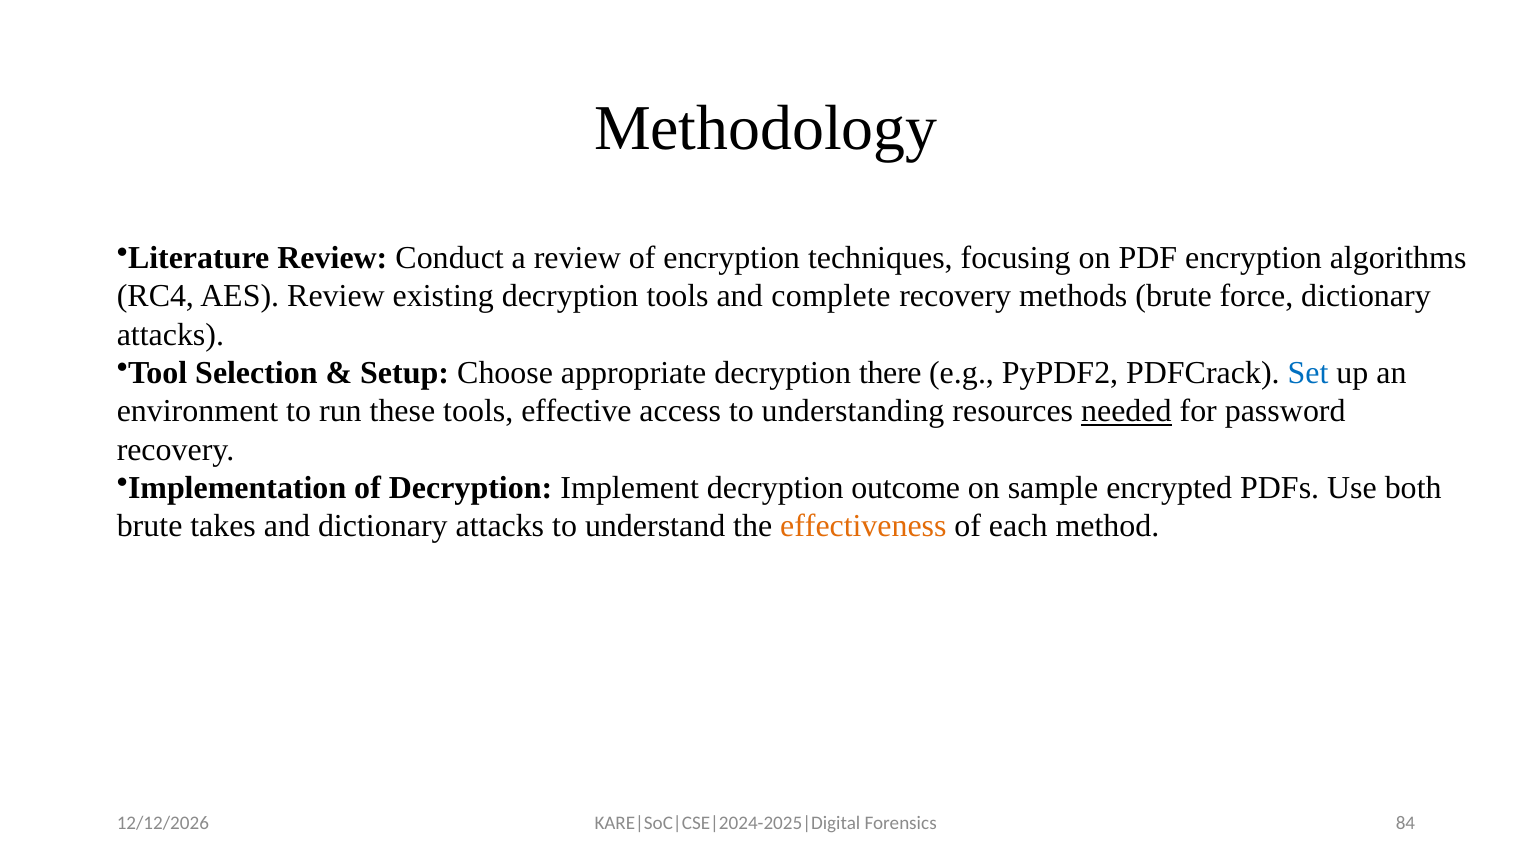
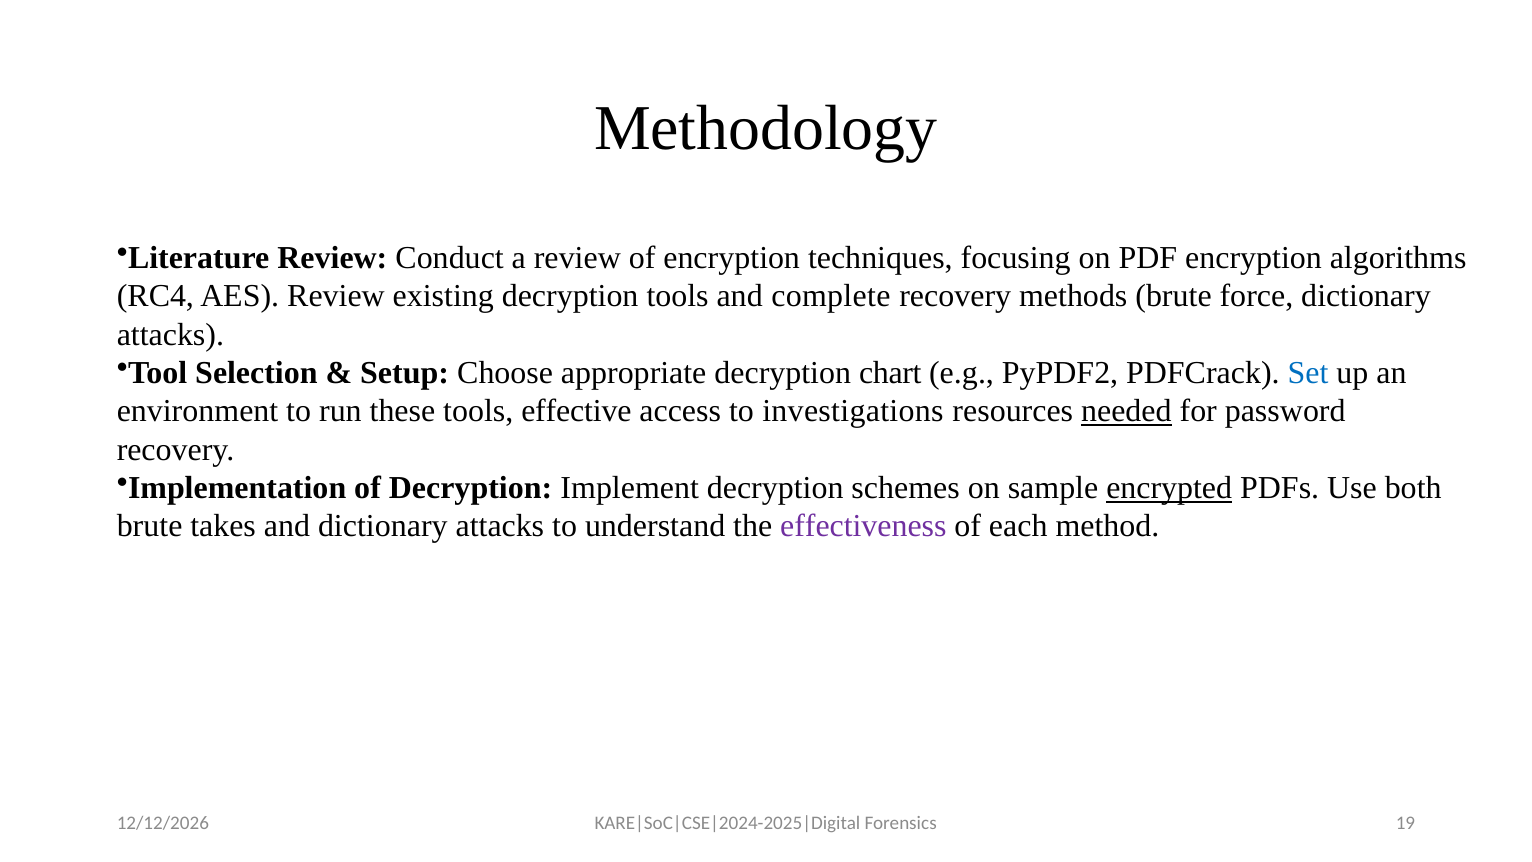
there: there -> chart
understanding: understanding -> investigations
outcome: outcome -> schemes
encrypted underline: none -> present
effectiveness colour: orange -> purple
84: 84 -> 19
